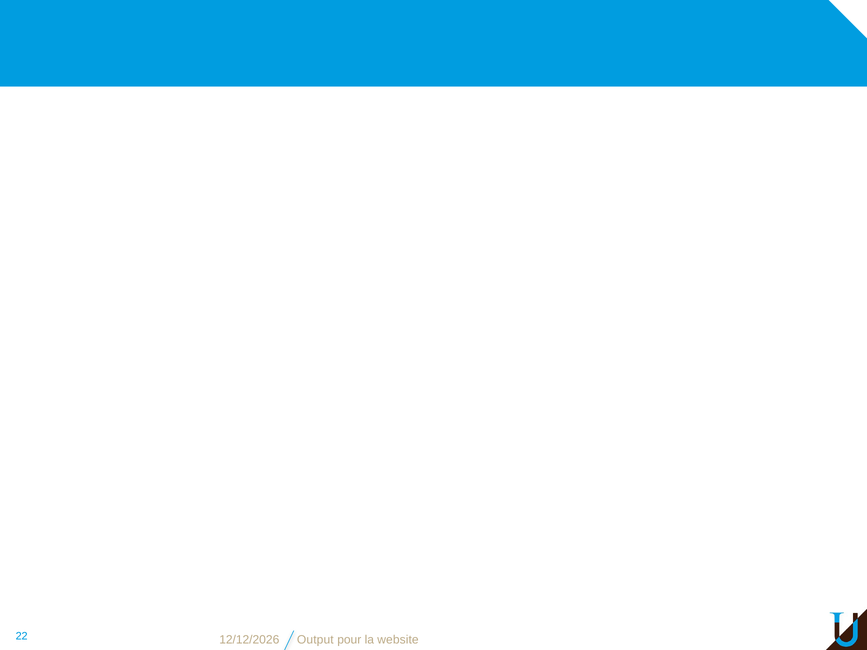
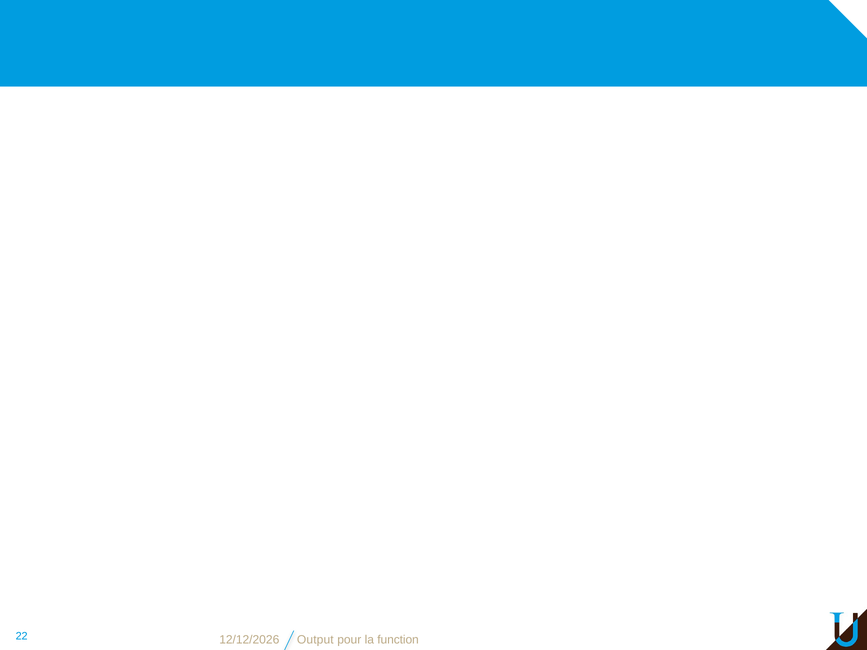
website: website -> function
